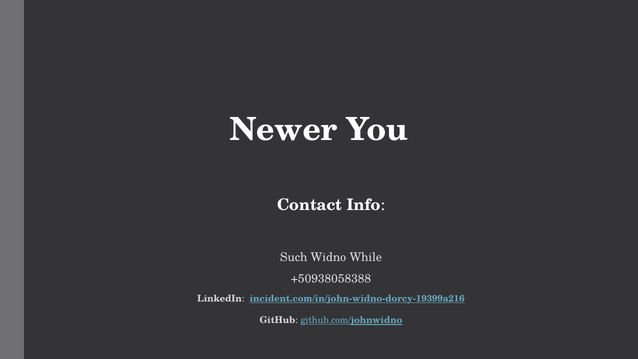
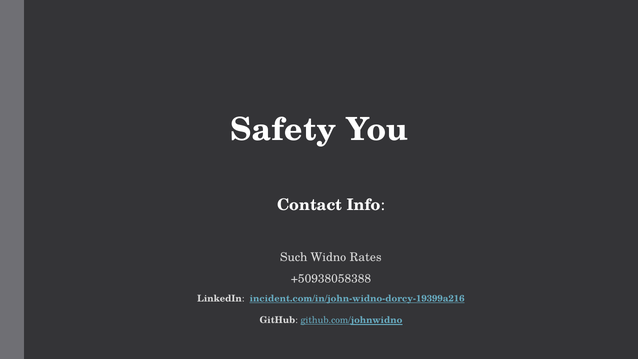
Newer: Newer -> Safety
While: While -> Rates
